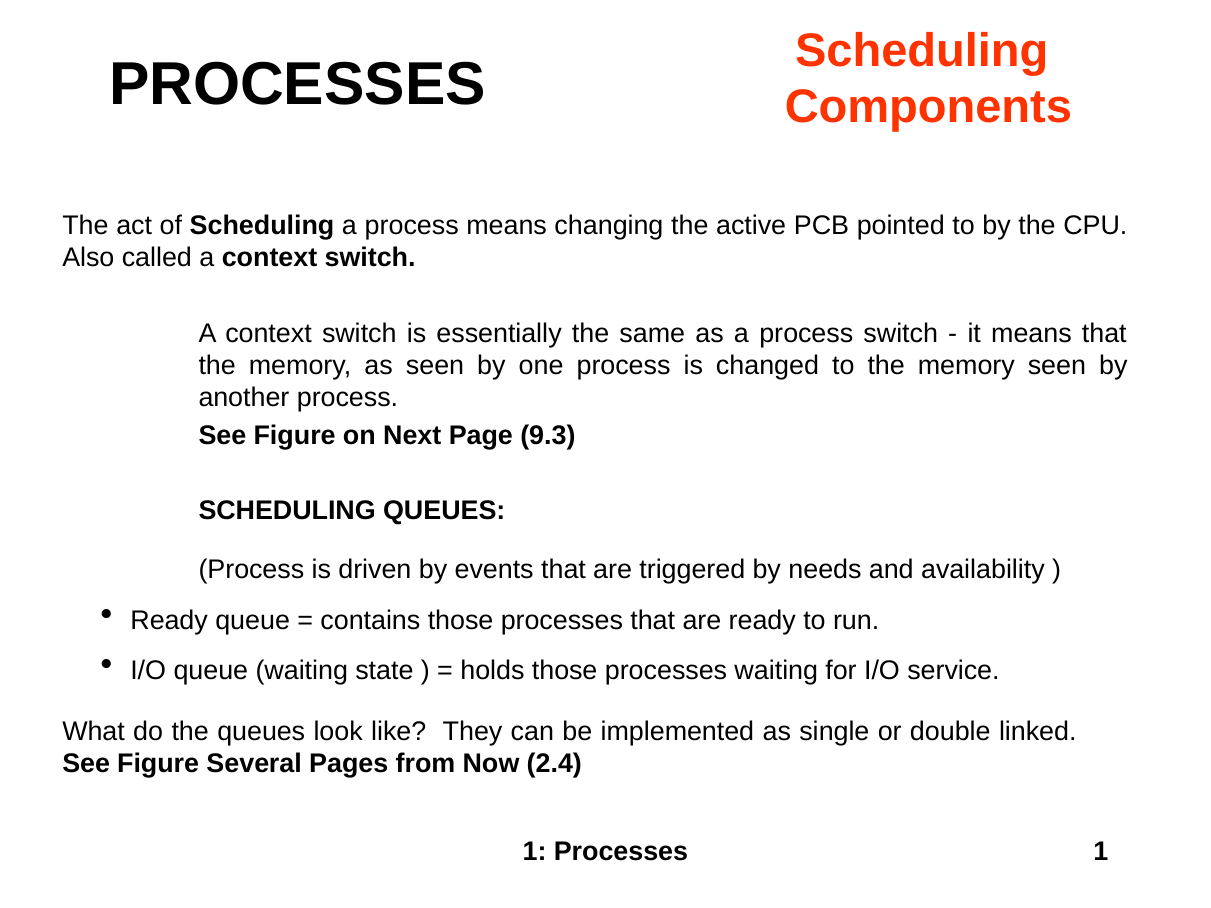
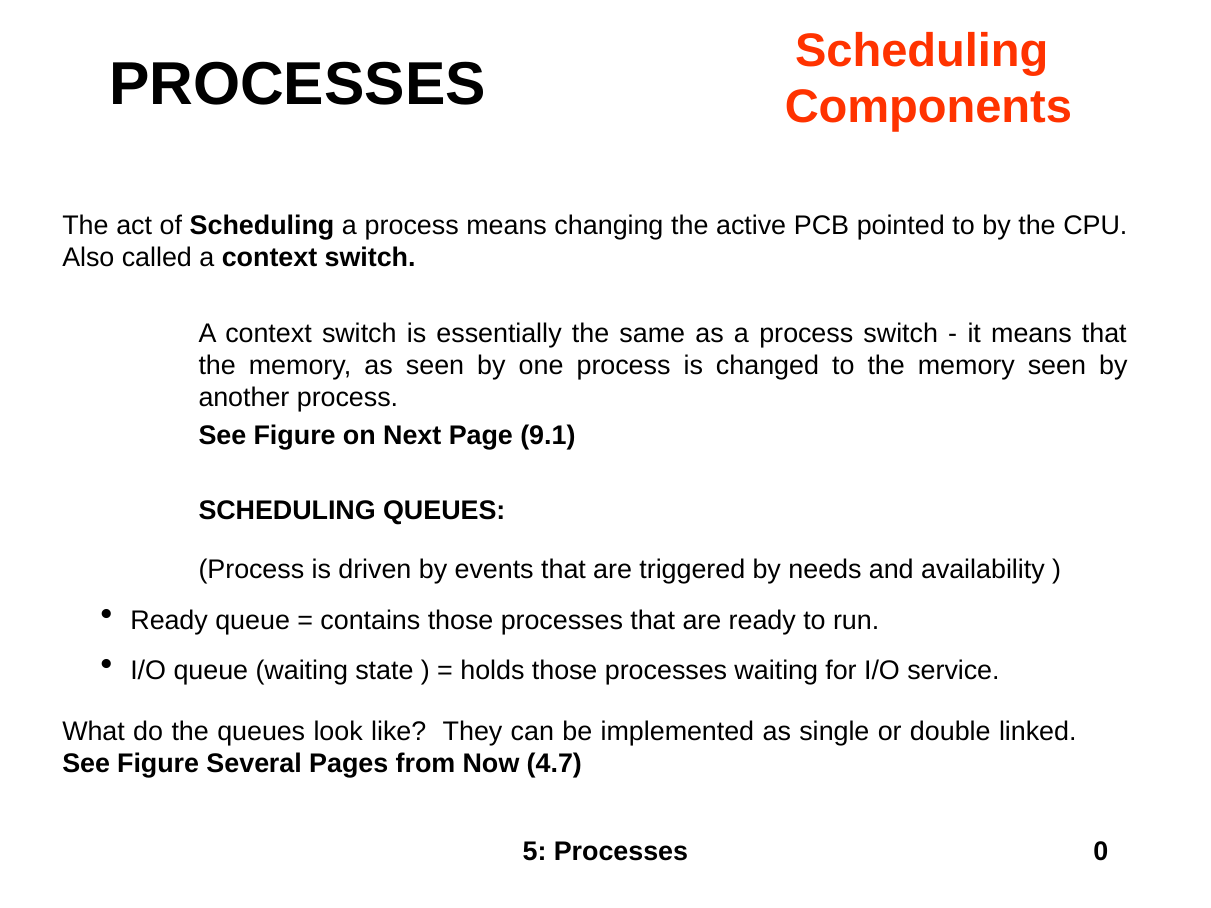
9.3: 9.3 -> 9.1
2.4: 2.4 -> 4.7
1 at (535, 852): 1 -> 5
Processes 1: 1 -> 0
